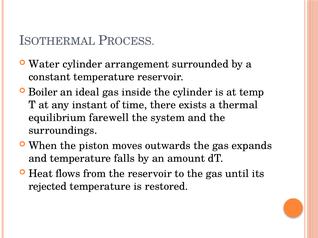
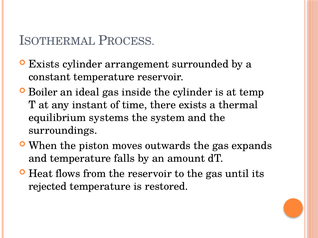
Water at (44, 64): Water -> Exists
farewell: farewell -> systems
